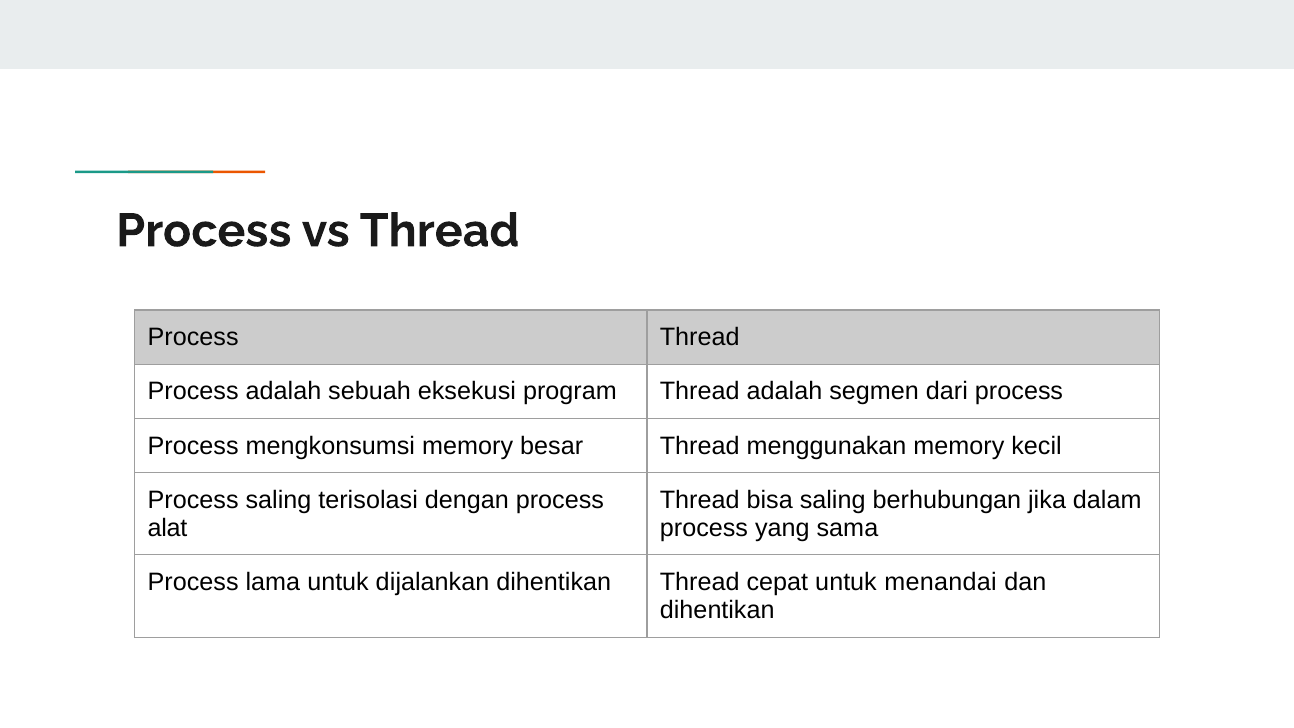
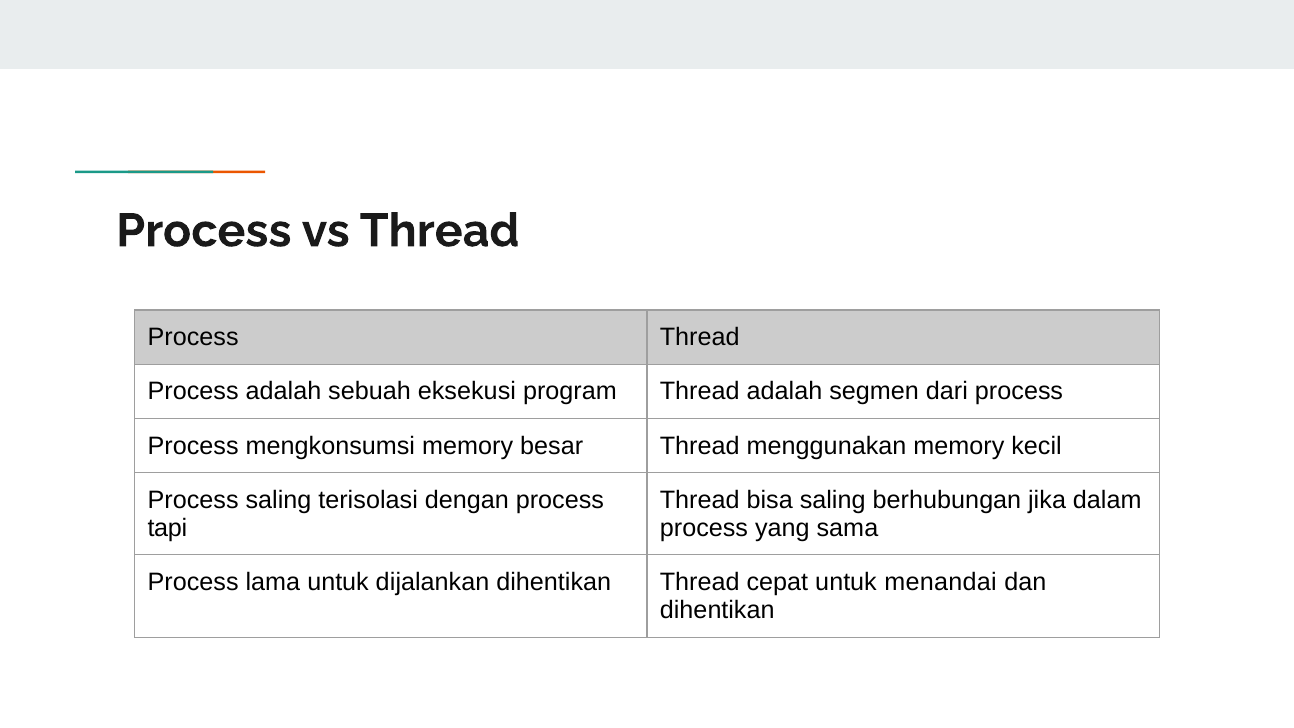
alat: alat -> tapi
